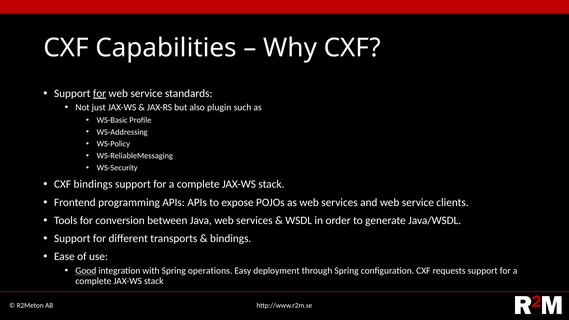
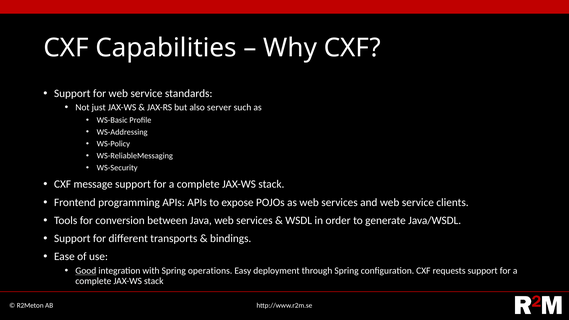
for at (100, 93) underline: present -> none
plugin: plugin -> server
CXF bindings: bindings -> message
